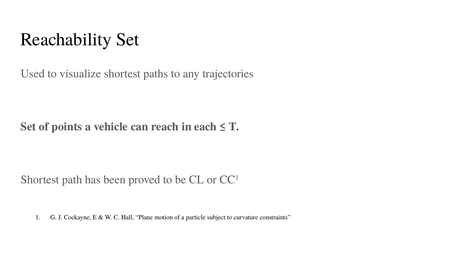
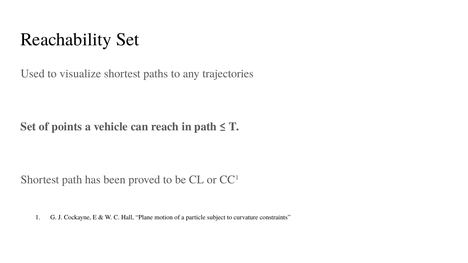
in each: each -> path
